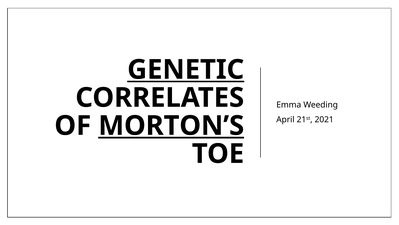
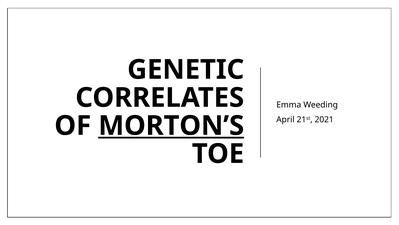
GENETIC underline: present -> none
